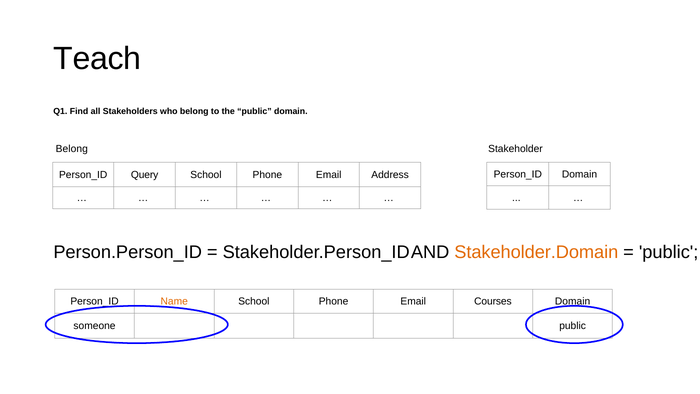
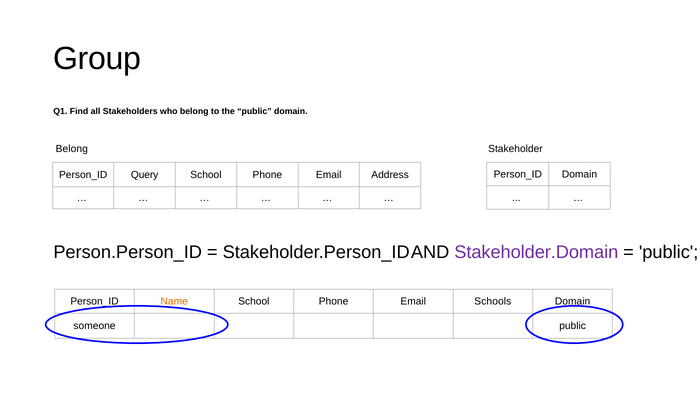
Teach: Teach -> Group
Stakeholder.Domain colour: orange -> purple
Courses: Courses -> Schools
